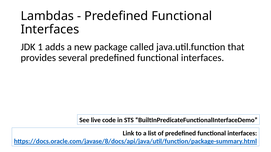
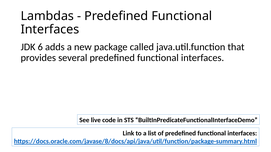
1: 1 -> 6
